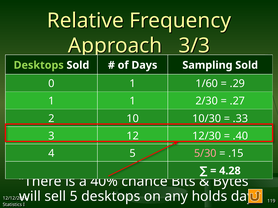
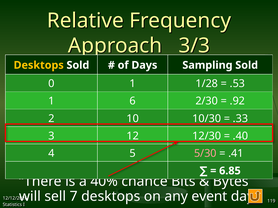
Desktops at (39, 65) colour: light green -> yellow
1/60: 1/60 -> 1/28
.29: .29 -> .53
1 1: 1 -> 6
.27: .27 -> .92
.15: .15 -> .41
4.28: 4.28 -> 6.85
sell 5: 5 -> 7
holds: holds -> event
